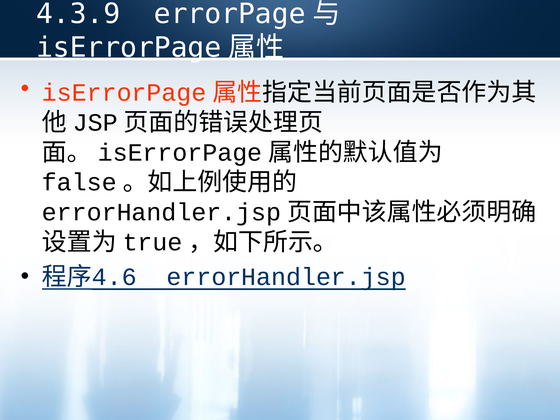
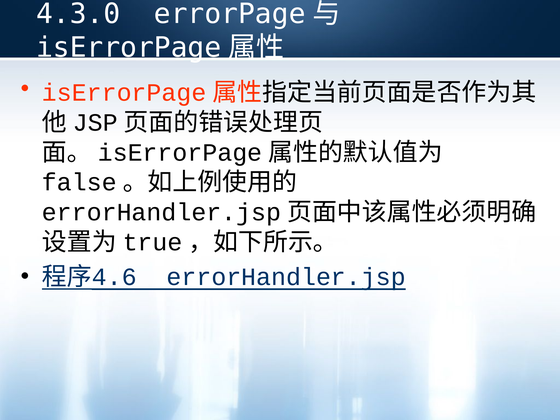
4.3.9: 4.3.9 -> 4.3.0
